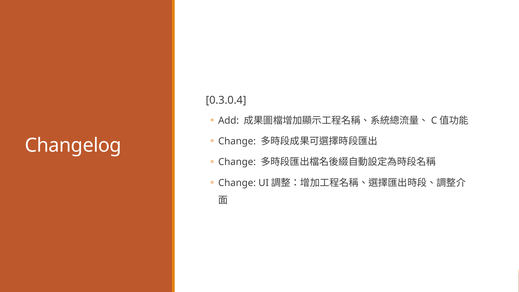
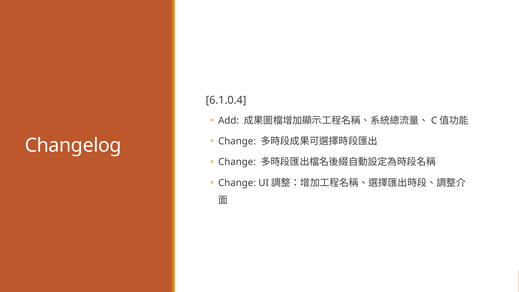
0.3.0.4: 0.3.0.4 -> 6.1.0.4
